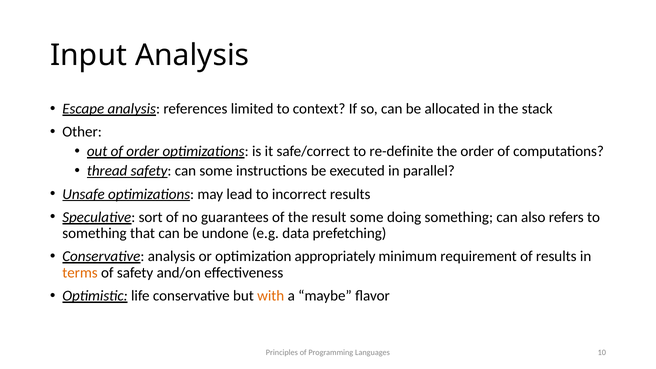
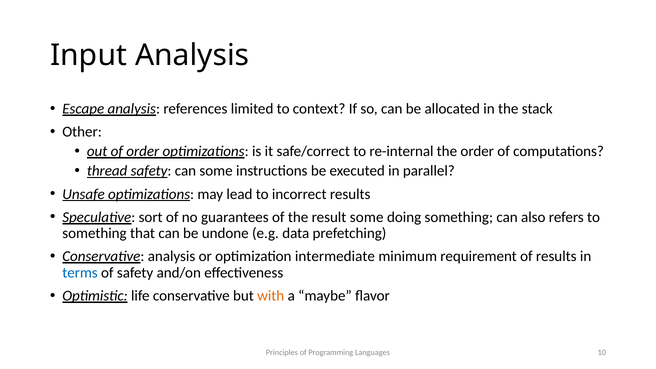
re-definite: re-definite -> re-internal
appropriately: appropriately -> intermediate
terms colour: orange -> blue
